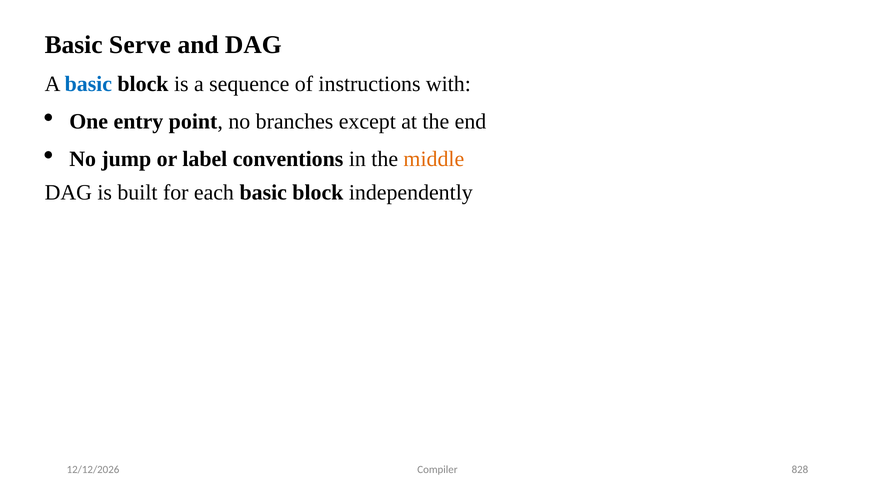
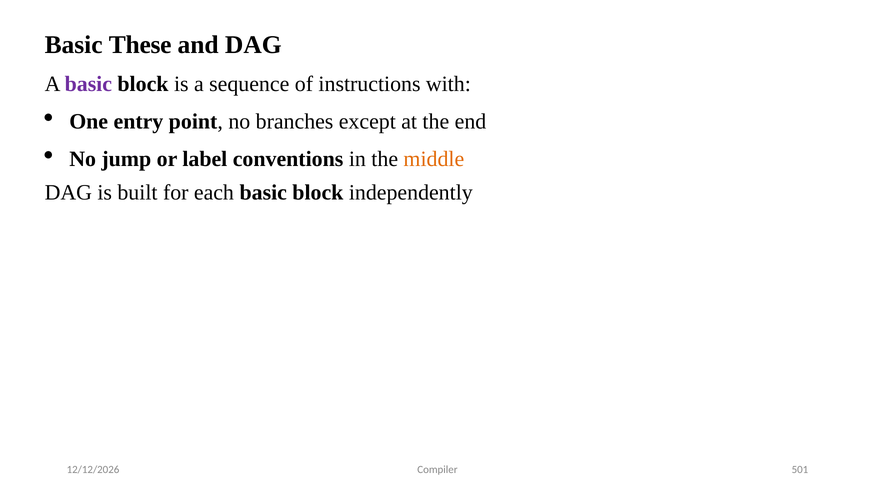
Serve: Serve -> These
basic at (88, 84) colour: blue -> purple
828: 828 -> 501
